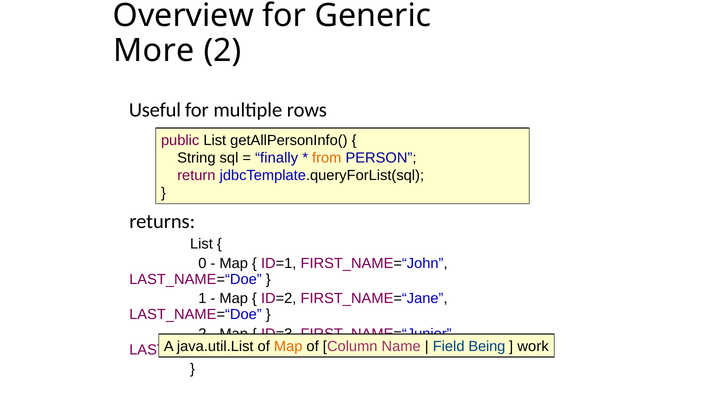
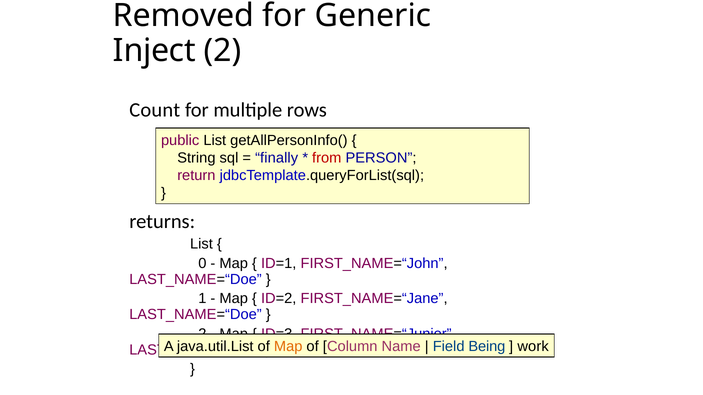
Overview: Overview -> Removed
More: More -> Inject
Useful: Useful -> Count
from colour: orange -> red
